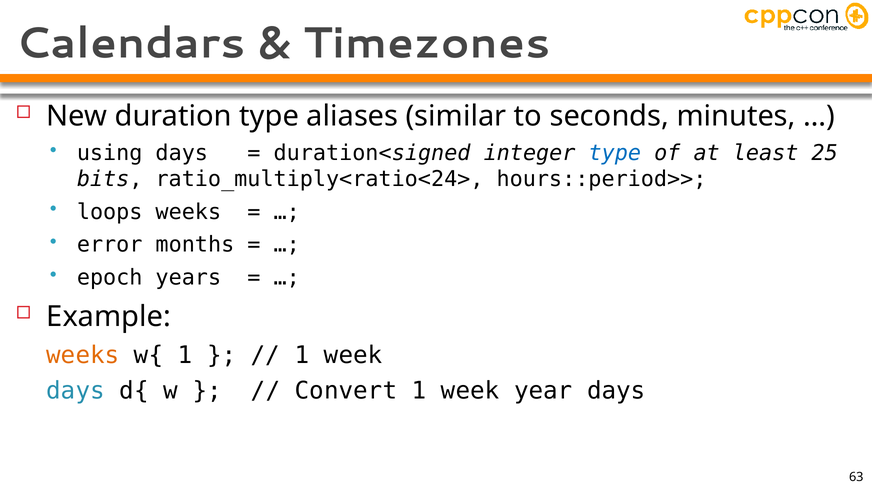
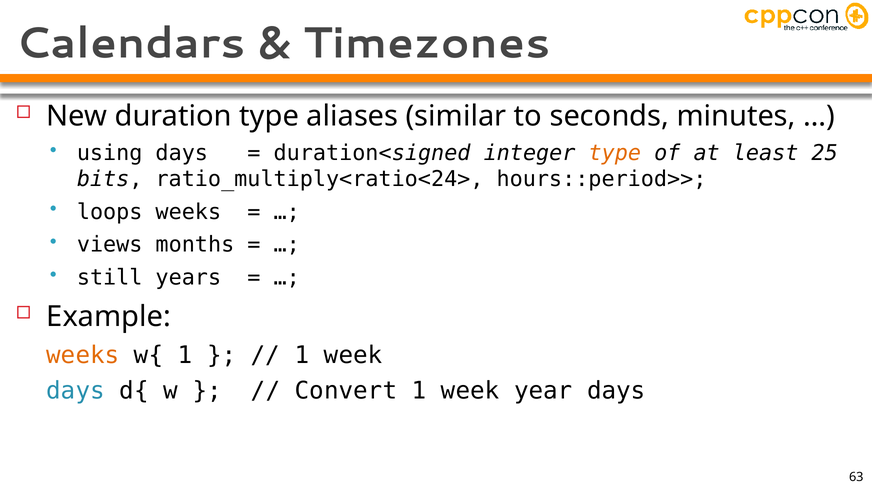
type at (615, 153) colour: blue -> orange
error: error -> views
epoch: epoch -> still
